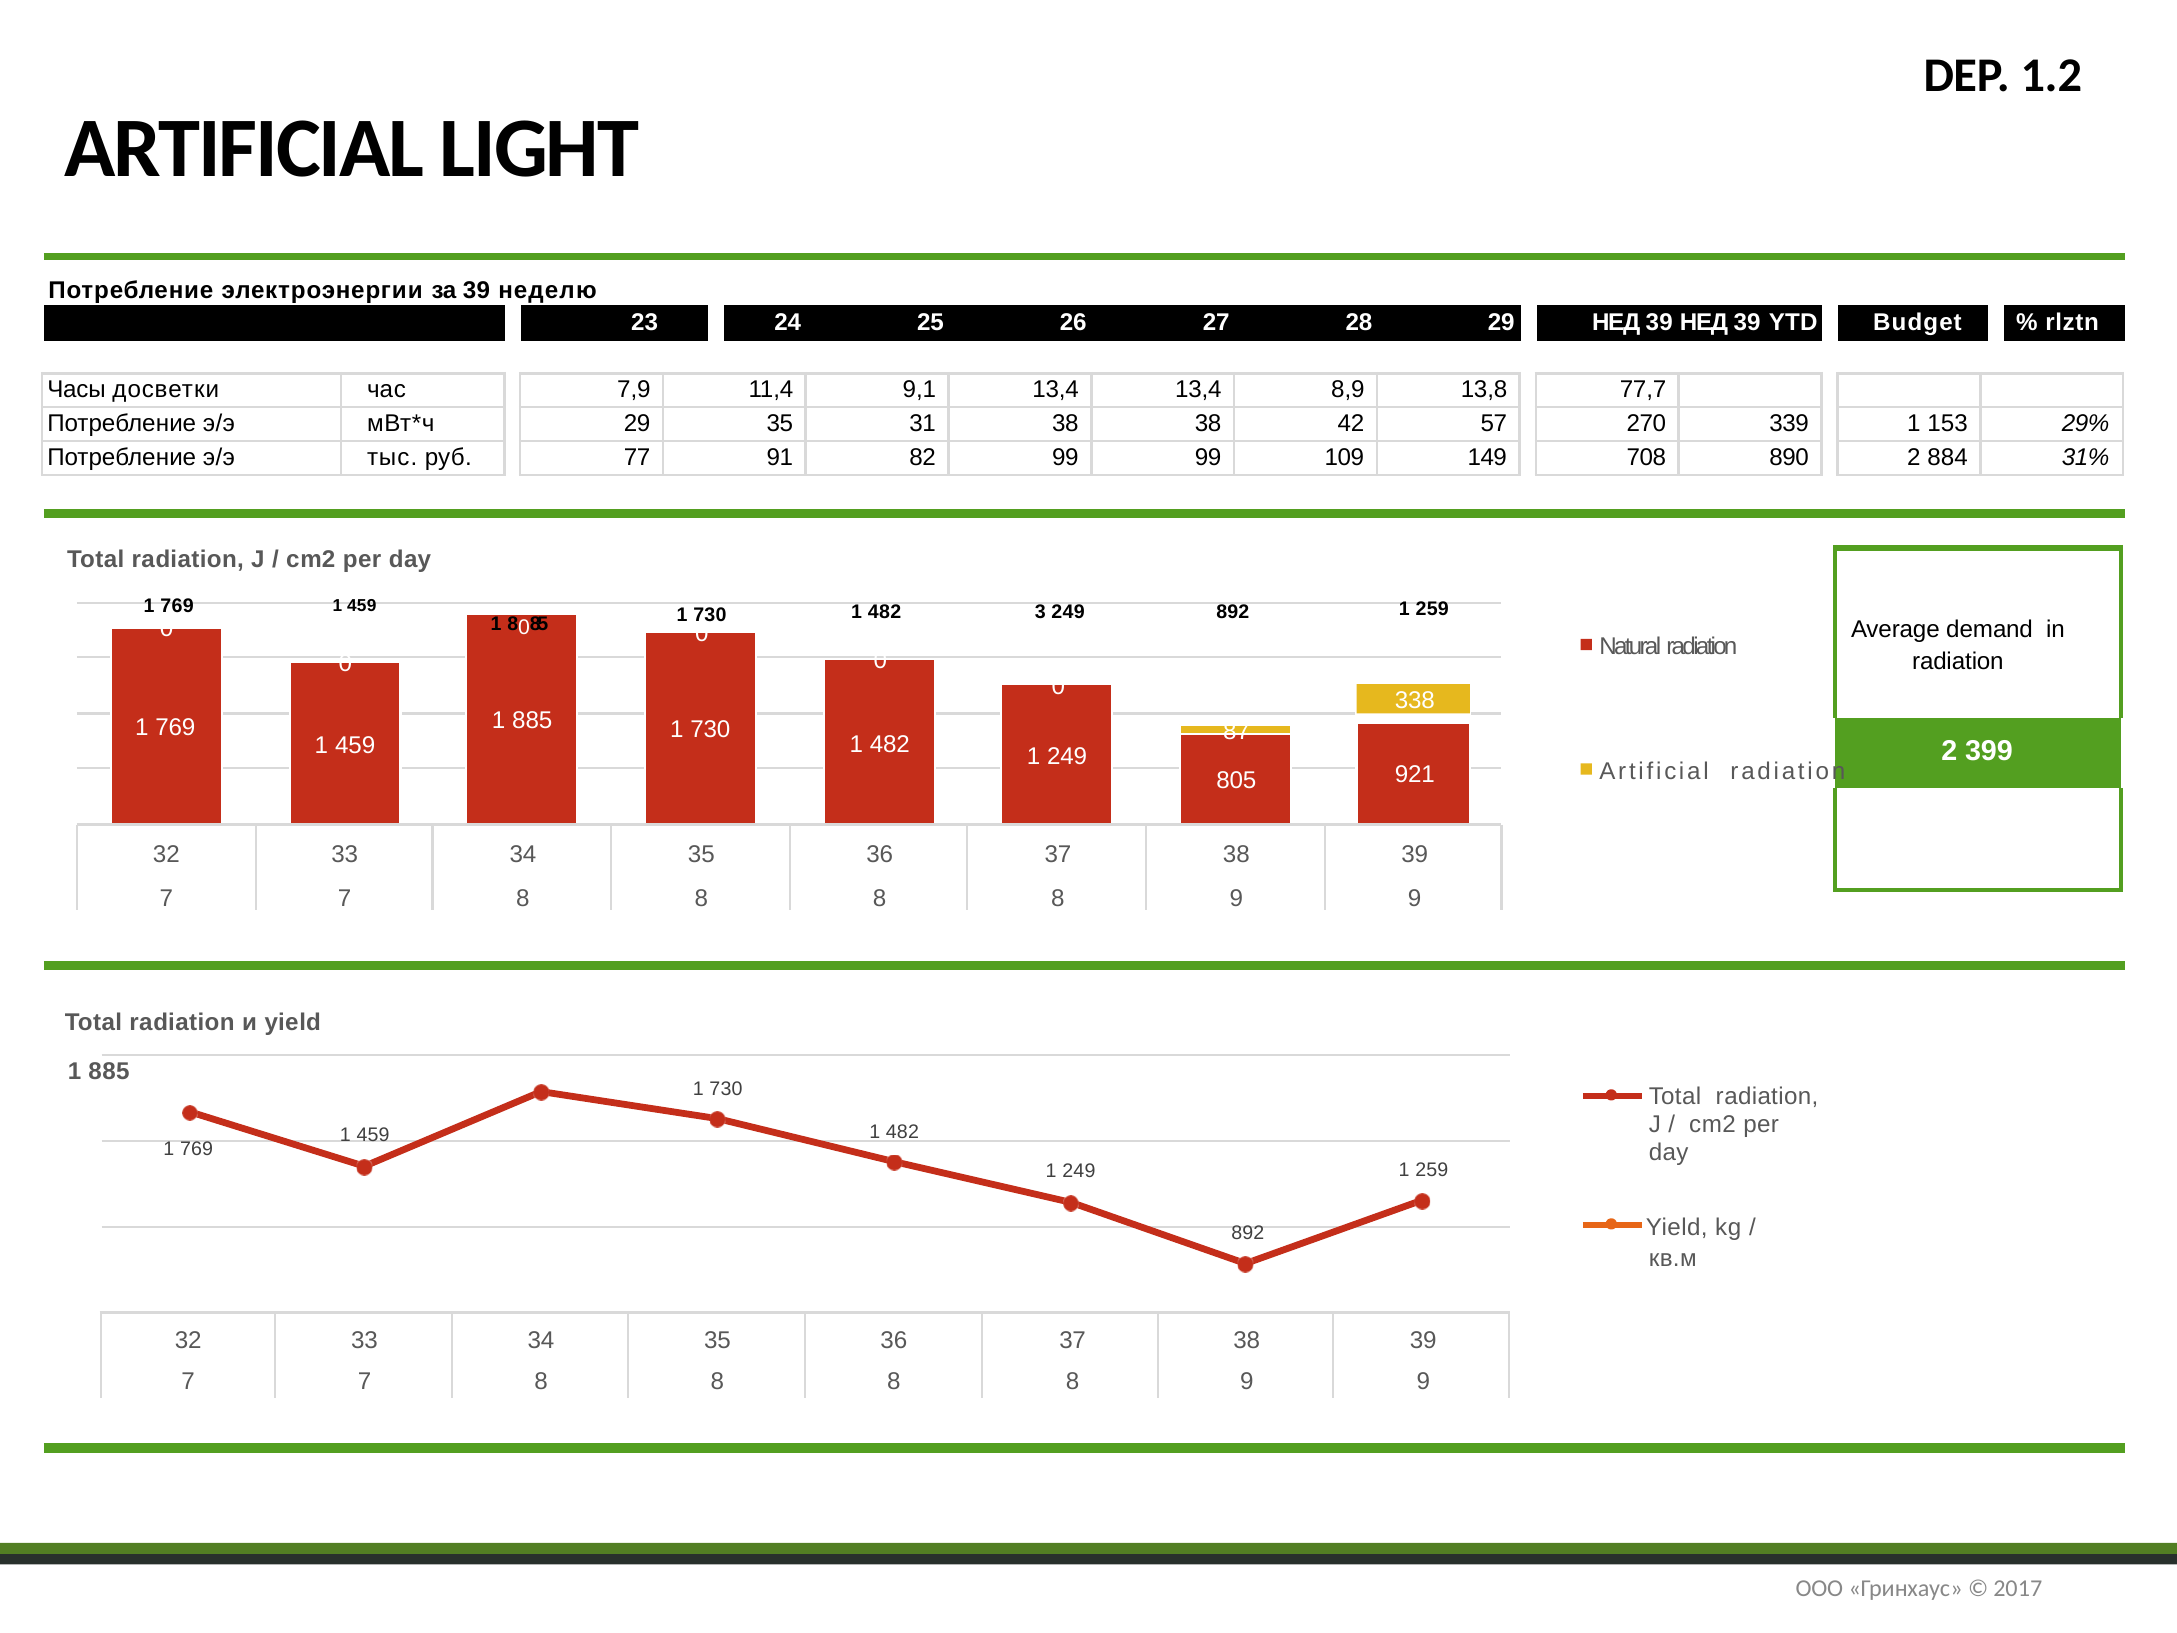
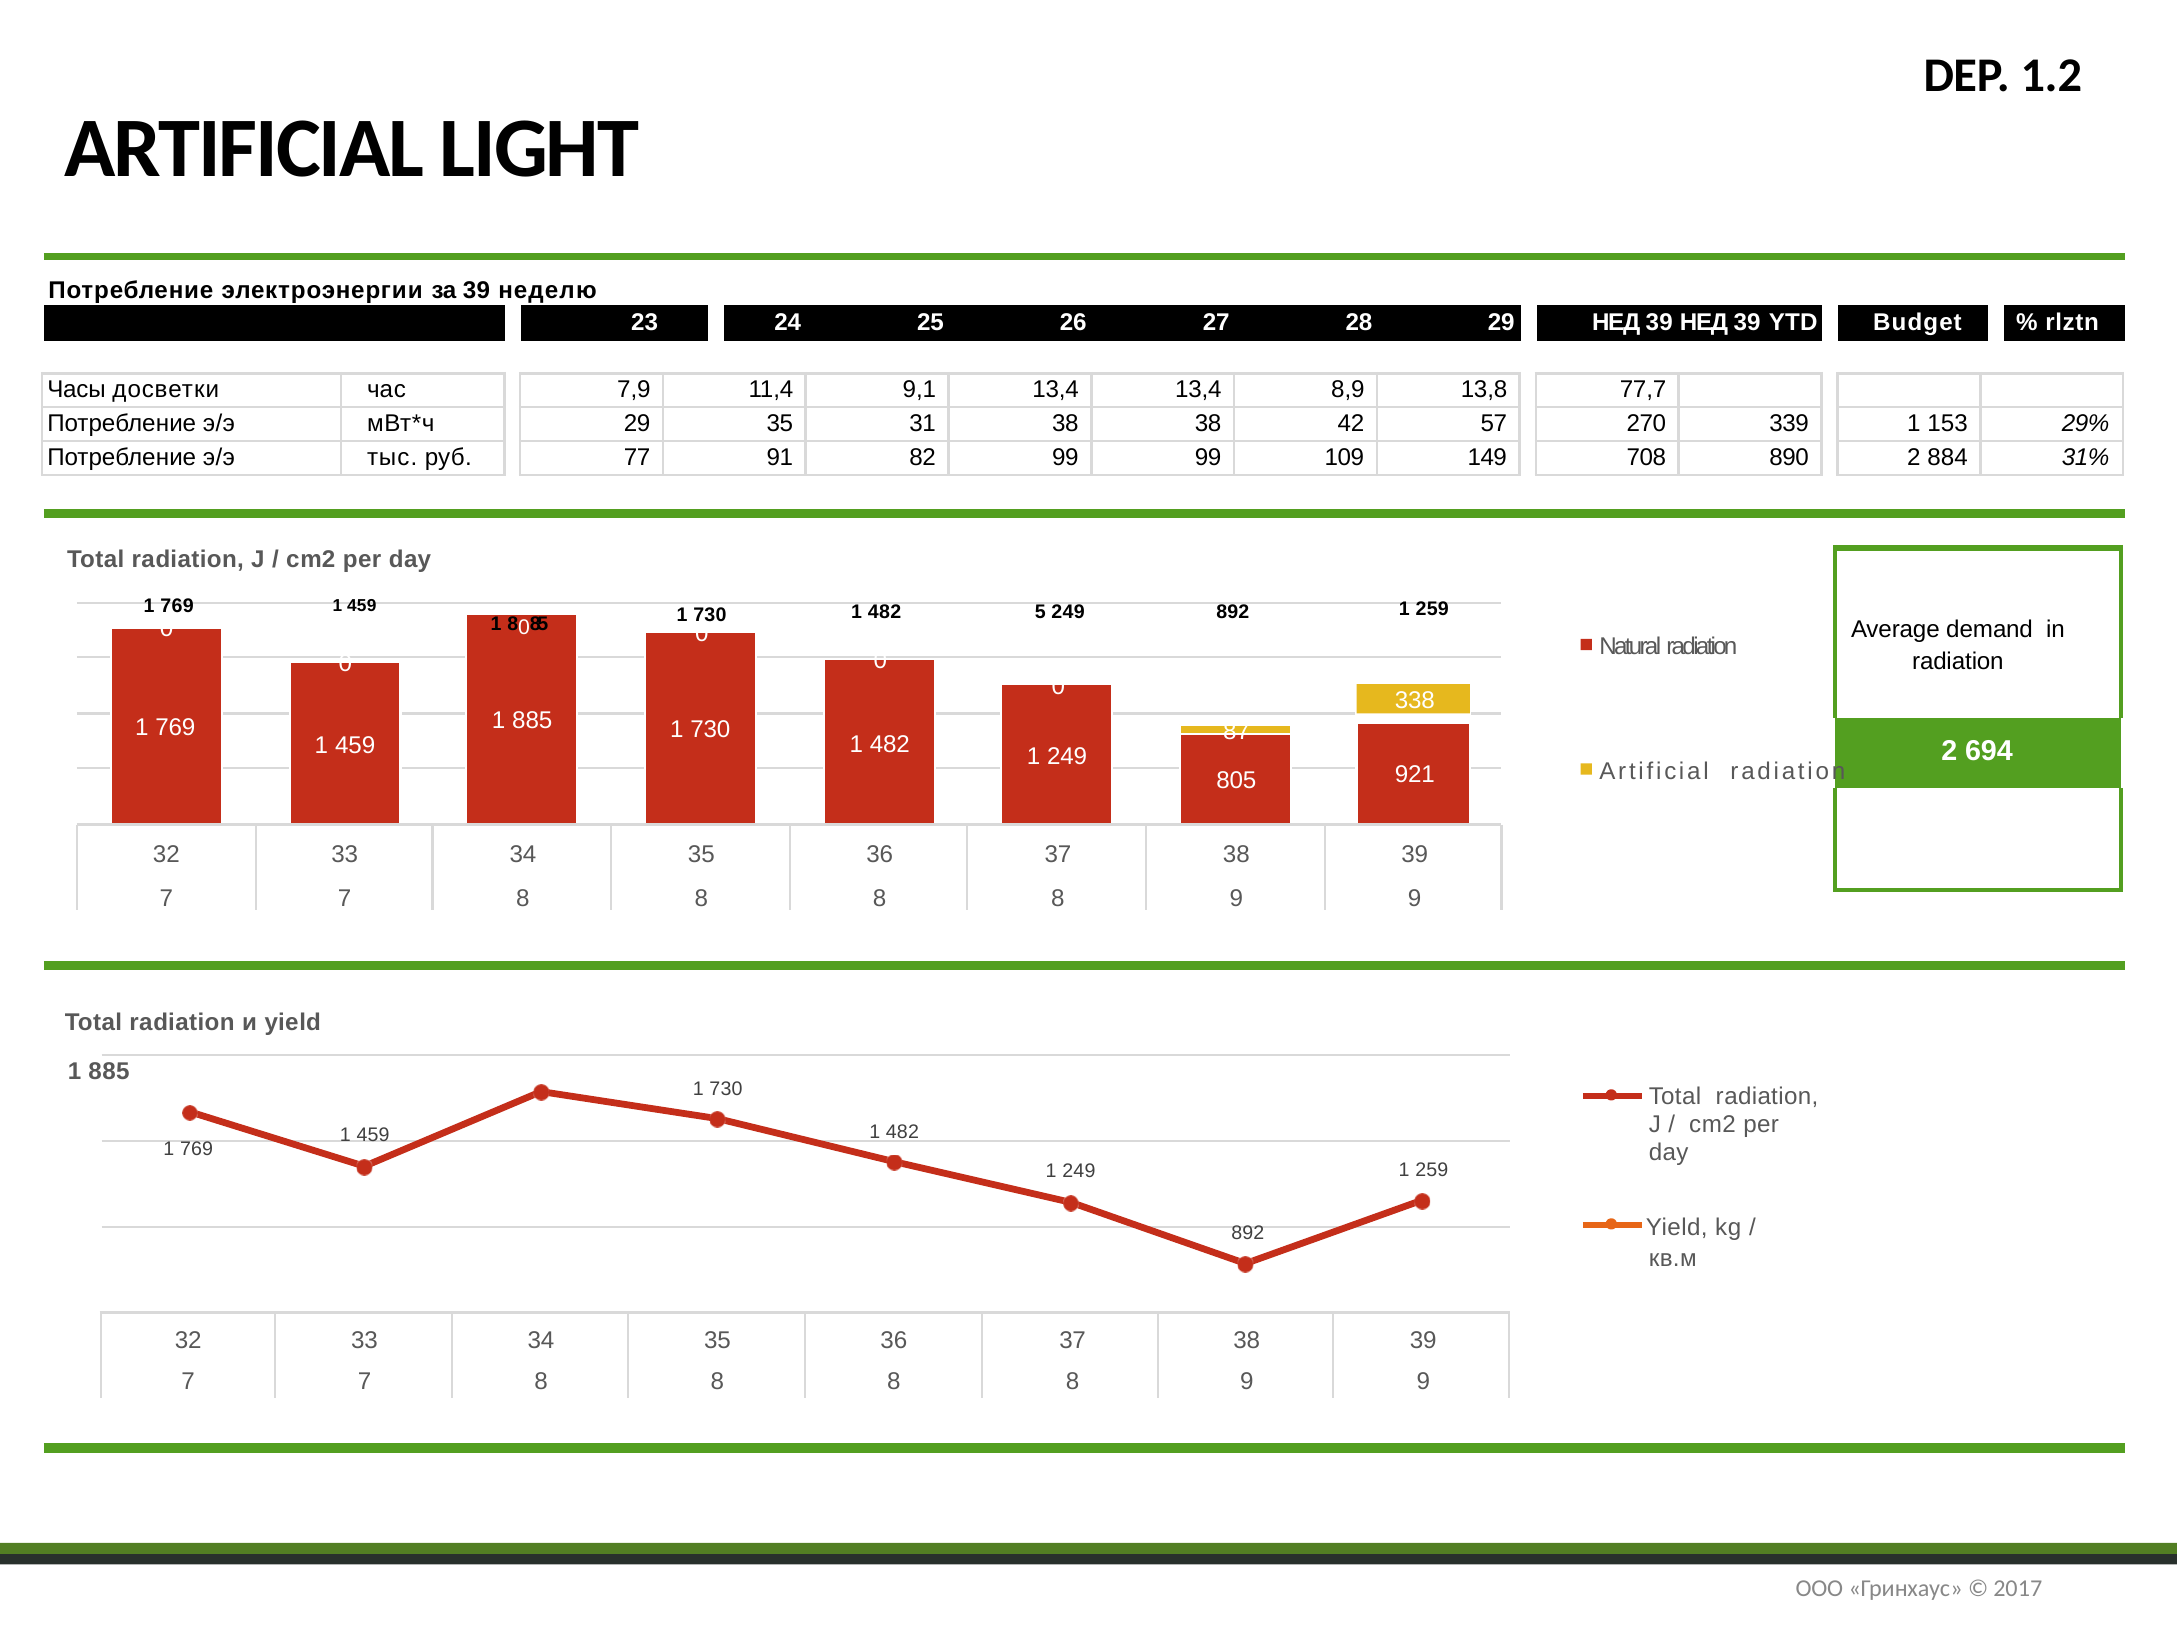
3: 3 -> 5
399: 399 -> 694
